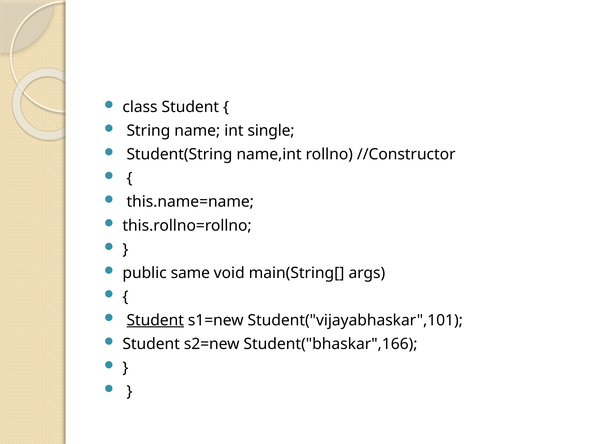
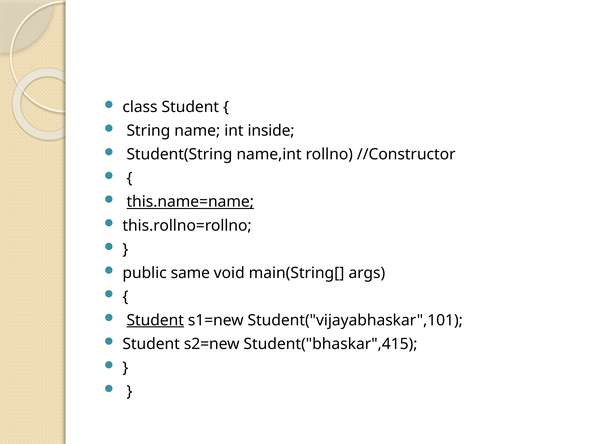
single: single -> inside
this.name=name underline: none -> present
Student("bhaskar",166: Student("bhaskar",166 -> Student("bhaskar",415
